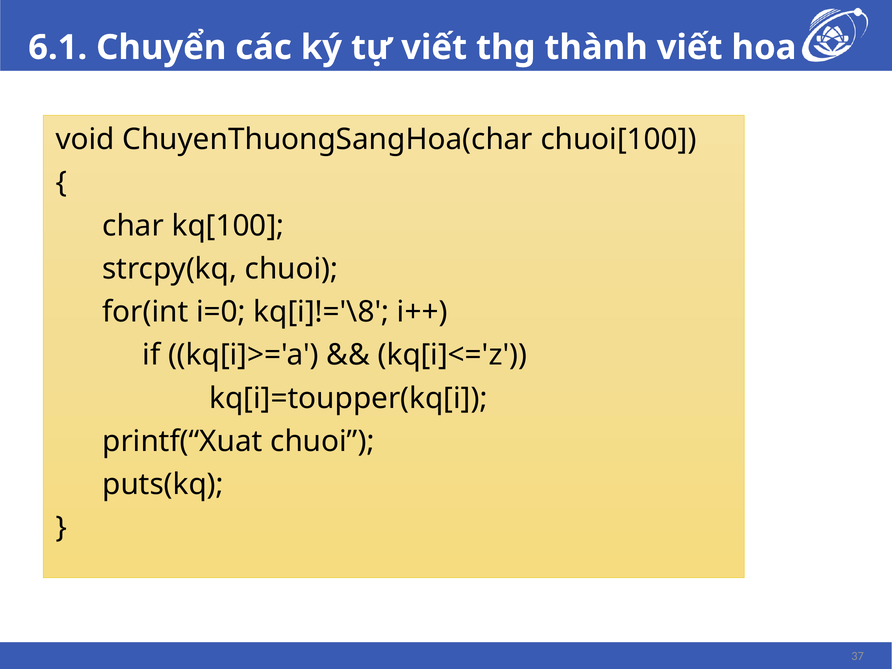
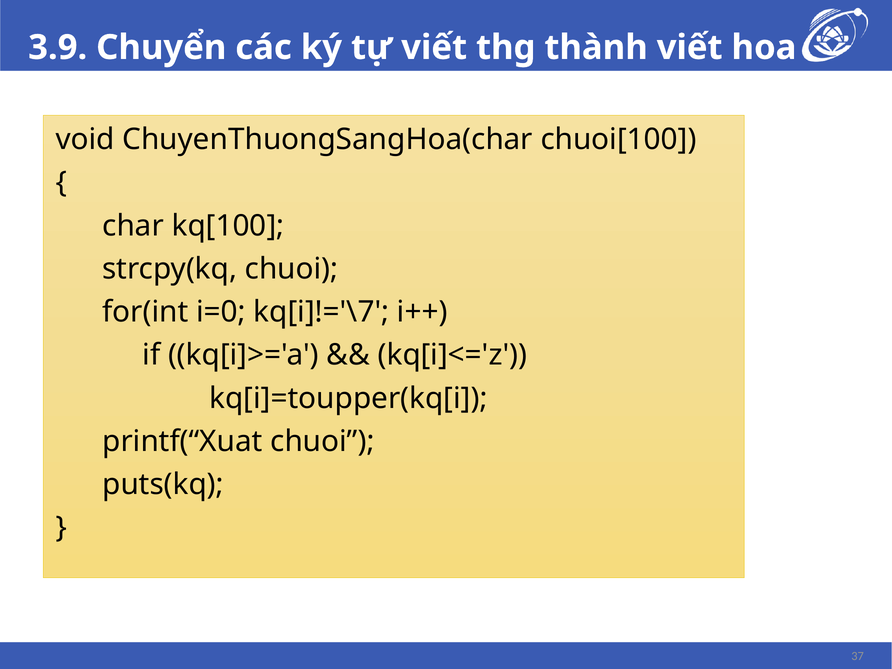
6.1: 6.1 -> 3.9
kq[i]!='\8: kq[i]!='\8 -> kq[i]!='\7
